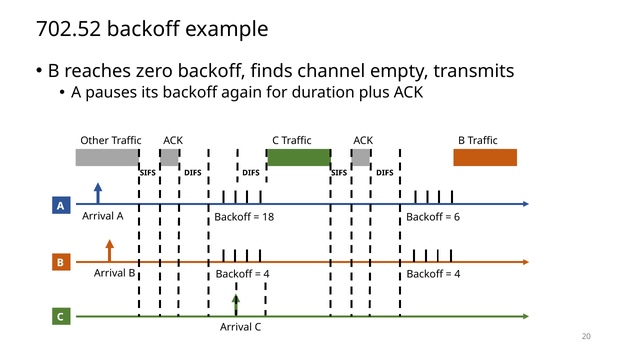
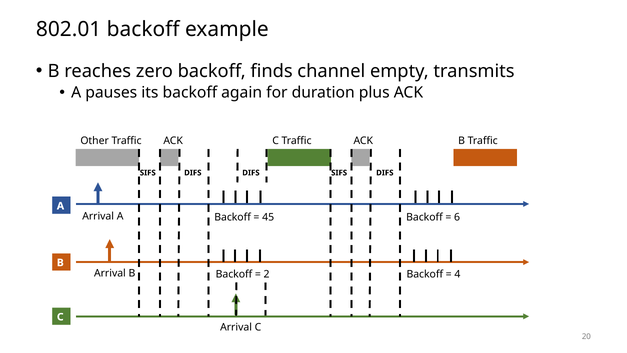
702.52: 702.52 -> 802.01
18: 18 -> 45
4 at (267, 274): 4 -> 2
